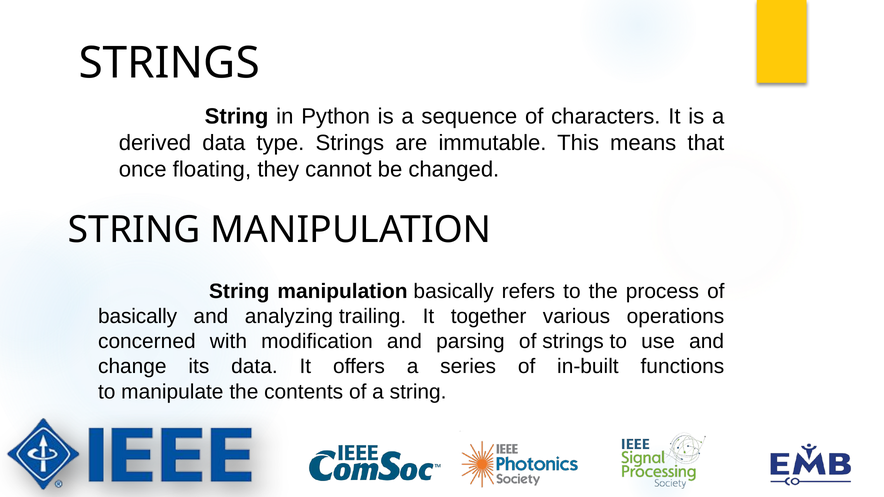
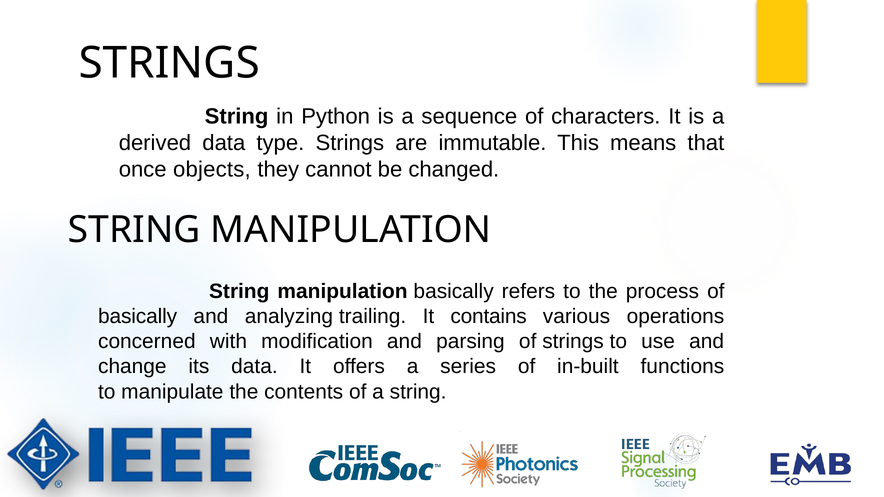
floating: floating -> objects
together: together -> contains
